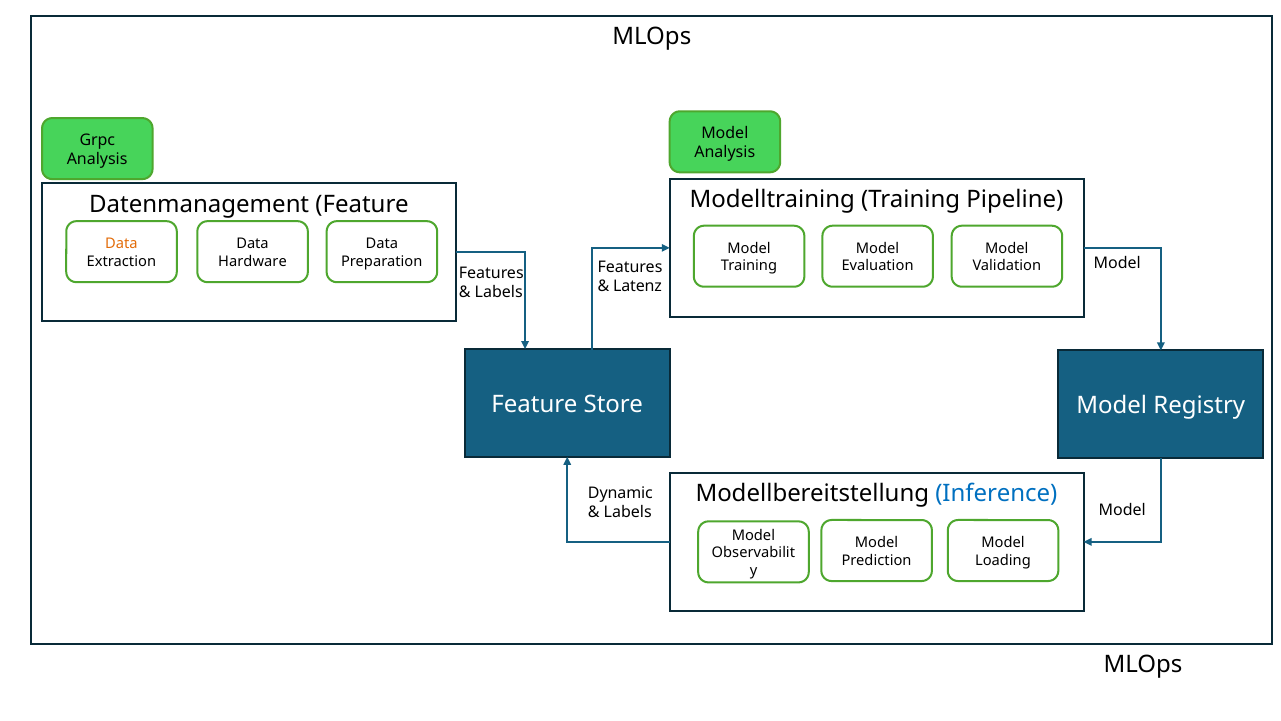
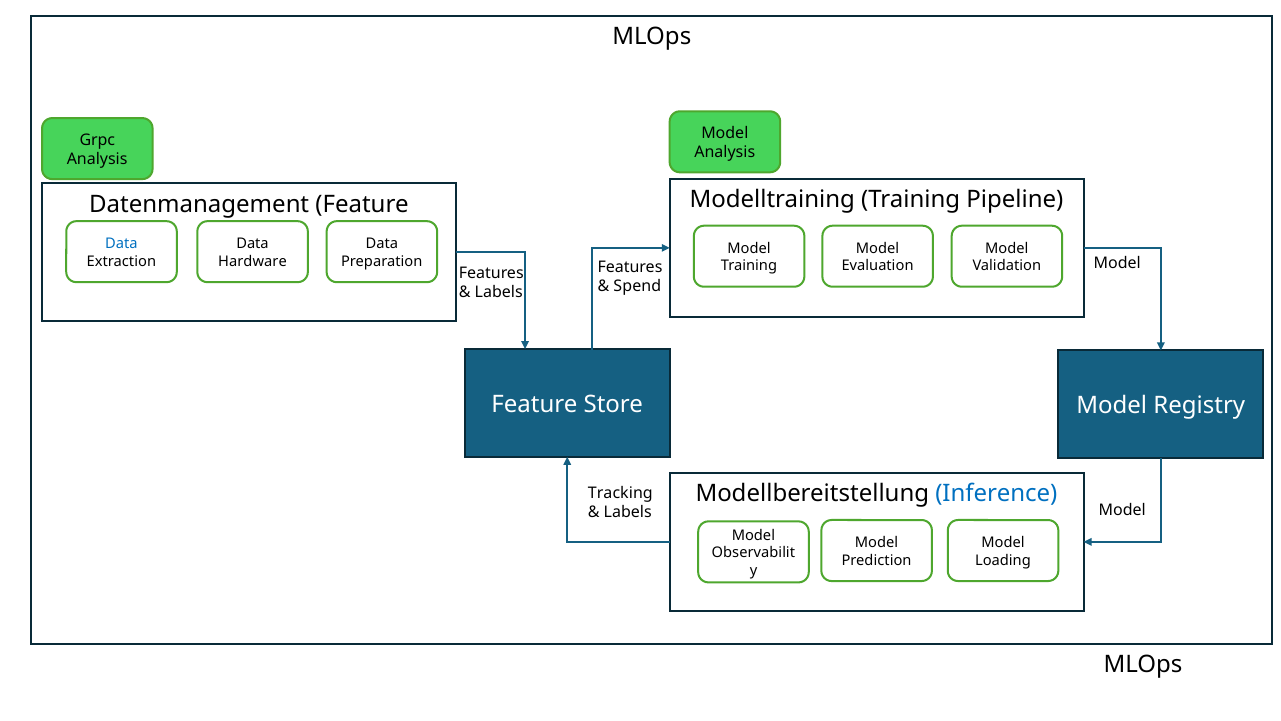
Data at (121, 244) colour: orange -> blue
Latenz: Latenz -> Spend
Dynamic: Dynamic -> Tracking
